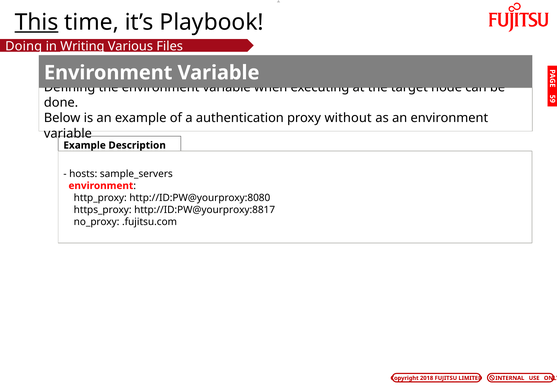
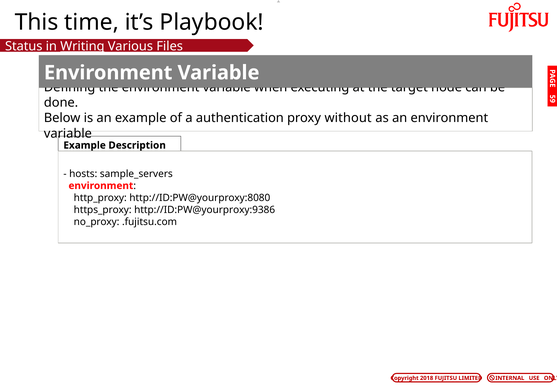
This underline: present -> none
Doing: Doing -> Status
http://ID:PW@yourproxy:8817: http://ID:PW@yourproxy:8817 -> http://ID:PW@yourproxy:9386
